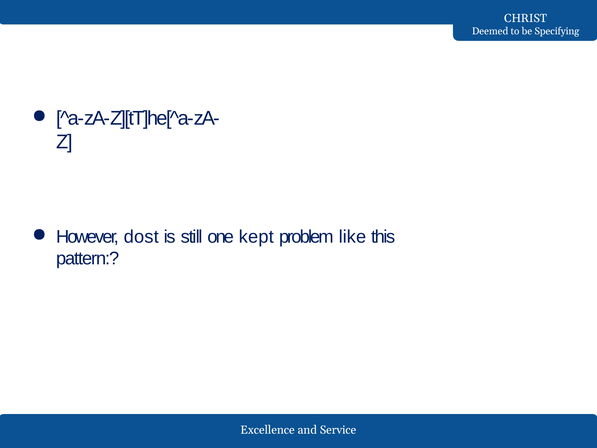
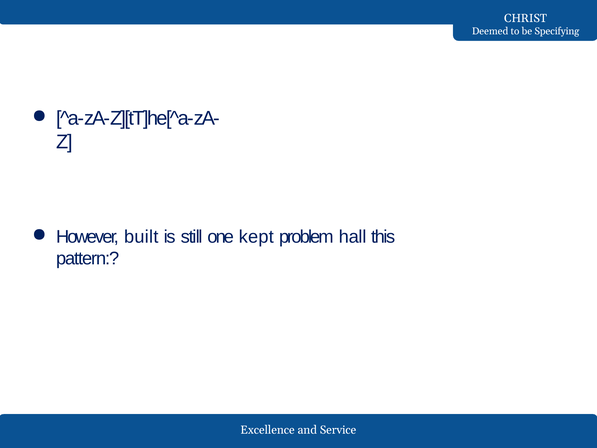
dost: dost -> built
like: like -> hall
